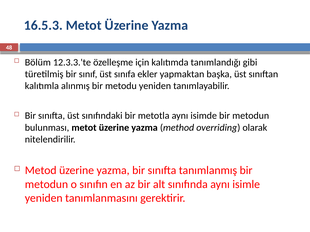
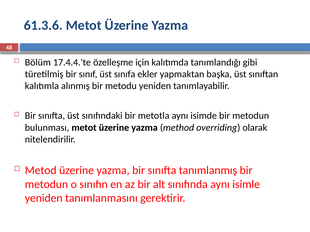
16.5.3: 16.5.3 -> 61.3.6
12.3.3.'te: 12.3.3.'te -> 17.4.4.'te
